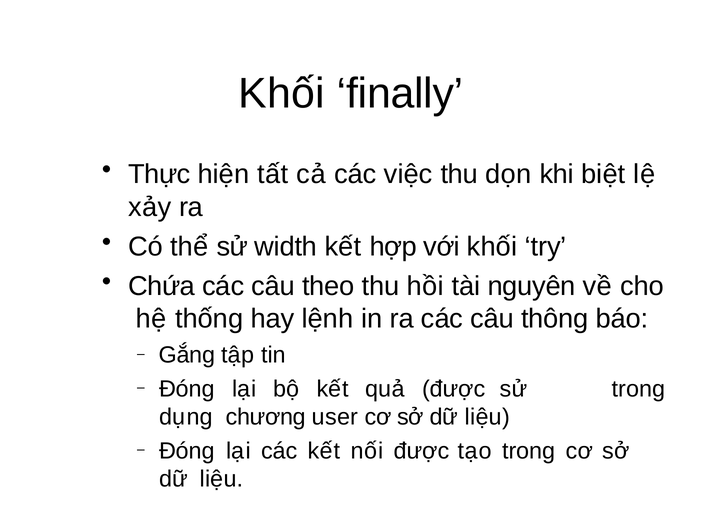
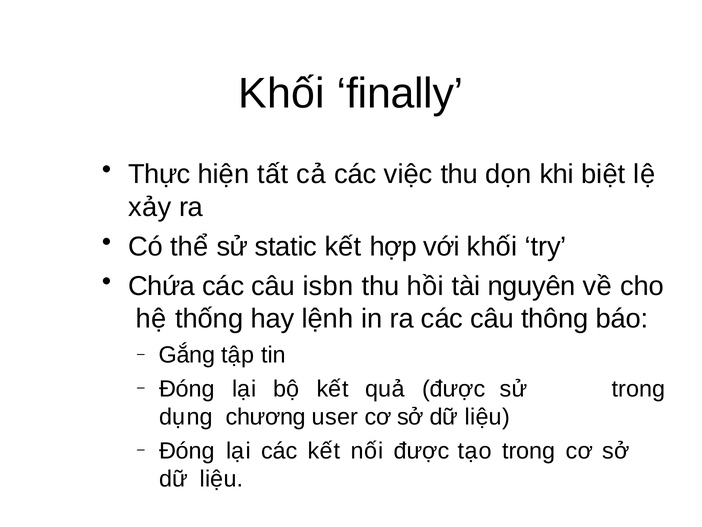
width: width -> static
theo: theo -> isbn
